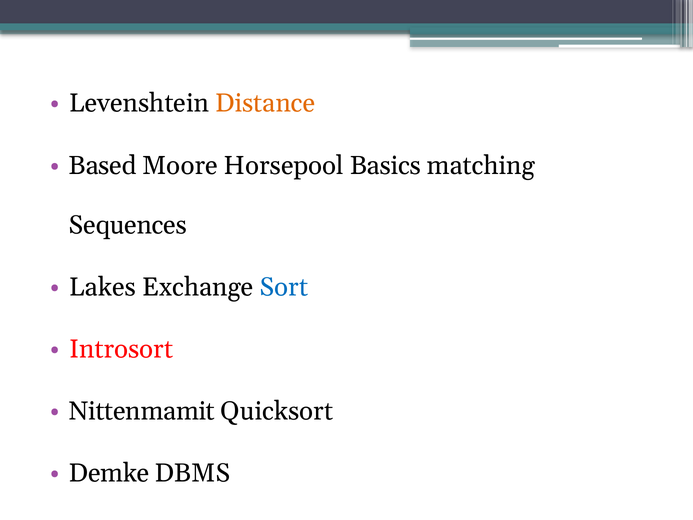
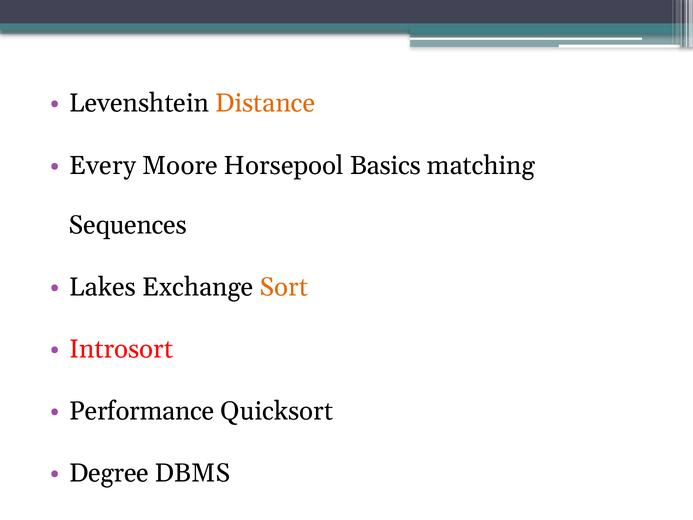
Based: Based -> Every
Sort colour: blue -> orange
Nittenmamit: Nittenmamit -> Performance
Demke: Demke -> Degree
